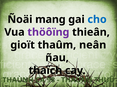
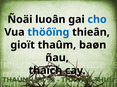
mang: mang -> luoân
thöôïng colour: purple -> blue
neân: neân -> baøn
